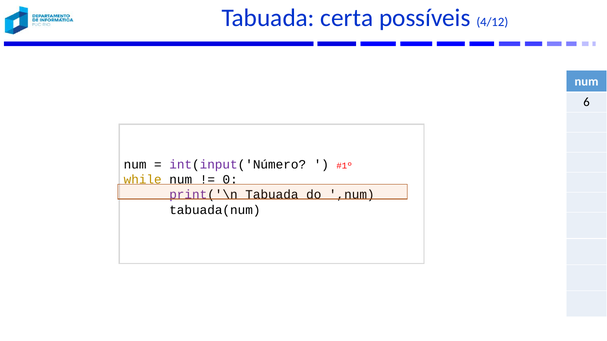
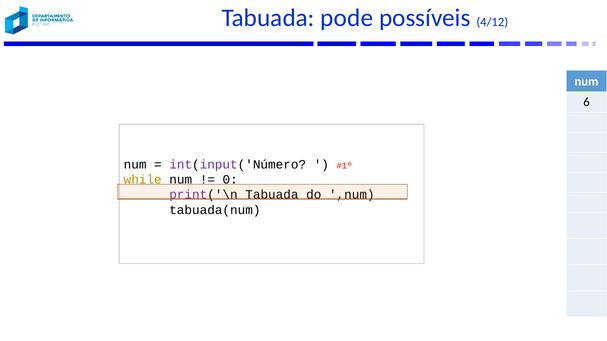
certa: certa -> pode
